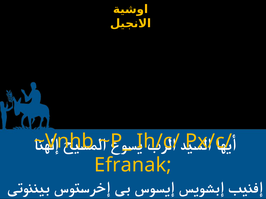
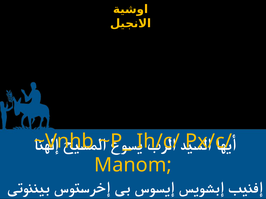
Efranak: Efranak -> Manom
